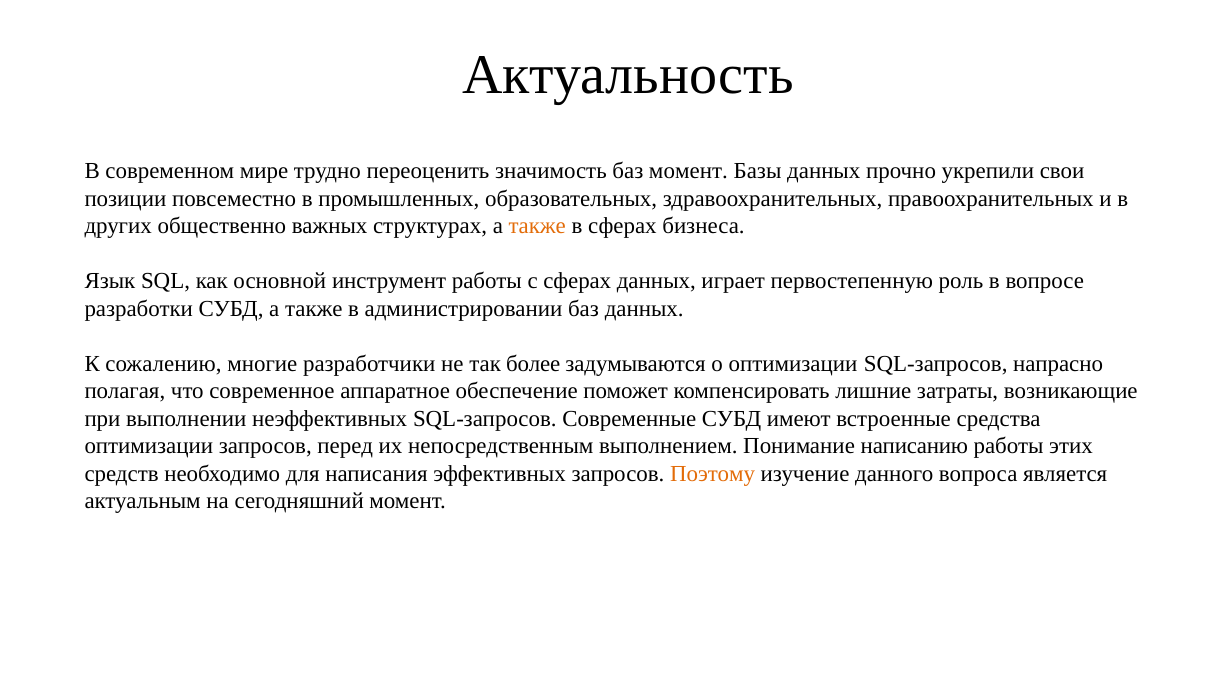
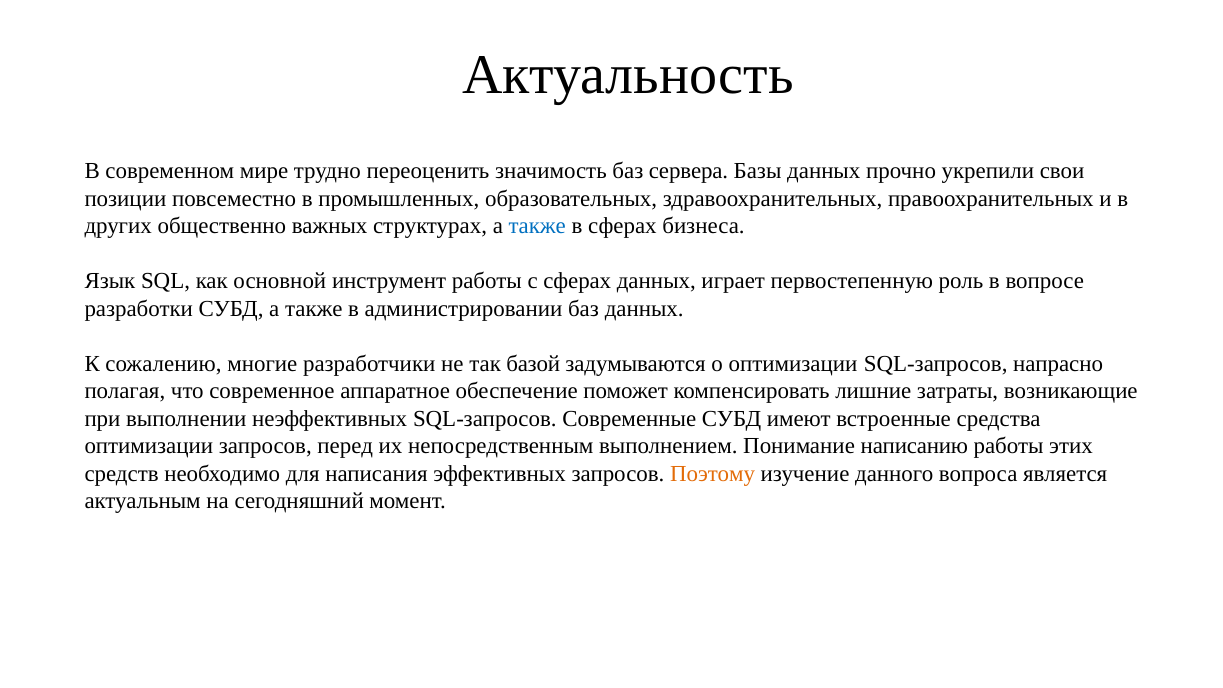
баз момент: момент -> сервера
также at (537, 226) colour: orange -> blue
более: более -> базой
